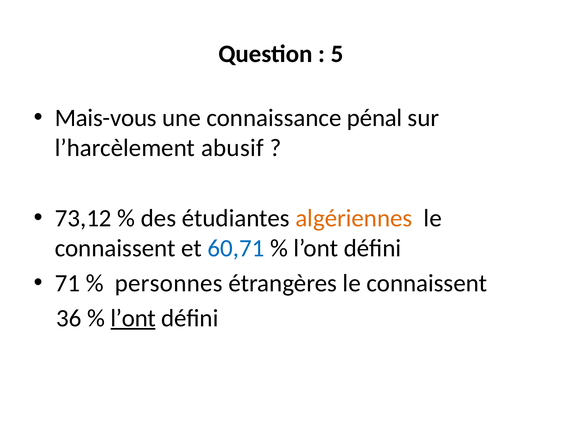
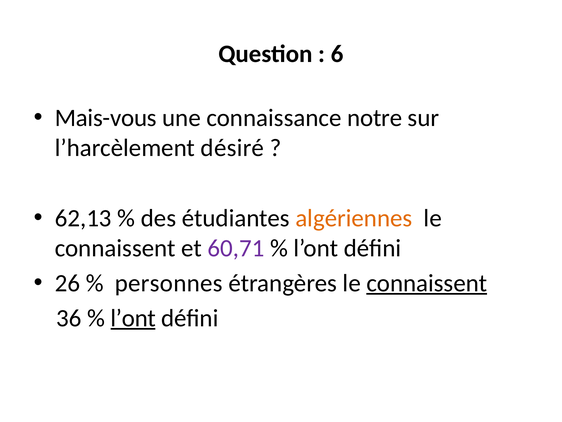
5: 5 -> 6
pénal: pénal -> notre
abusif: abusif -> désiré
73,12: 73,12 -> 62,13
60,71 colour: blue -> purple
71: 71 -> 26
connaissent at (427, 283) underline: none -> present
